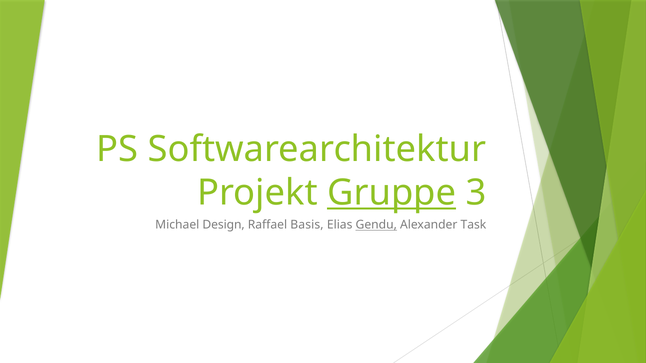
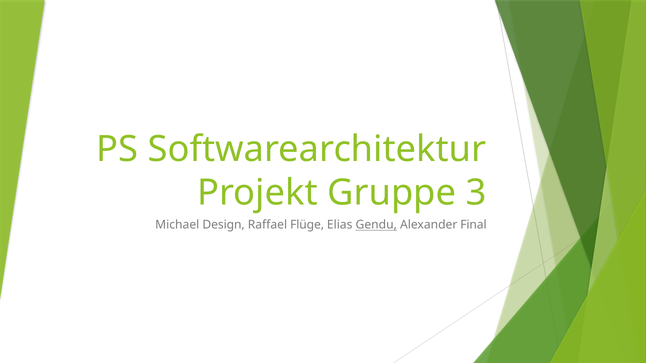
Gruppe underline: present -> none
Basis: Basis -> Flüge
Task: Task -> Final
